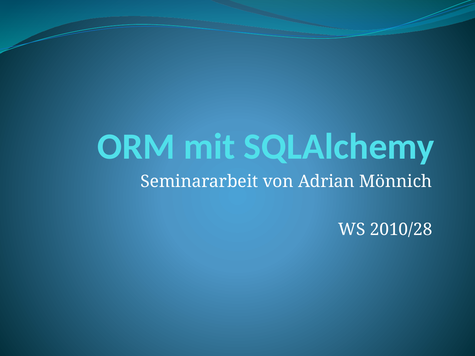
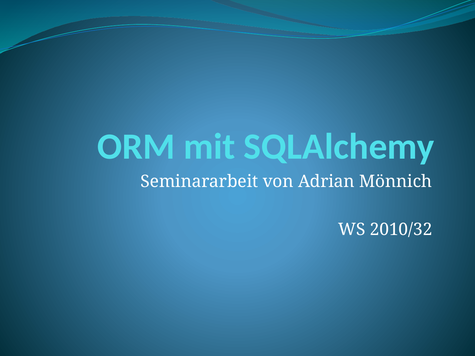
2010/28: 2010/28 -> 2010/32
